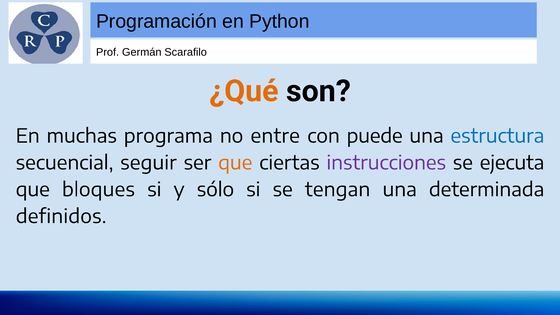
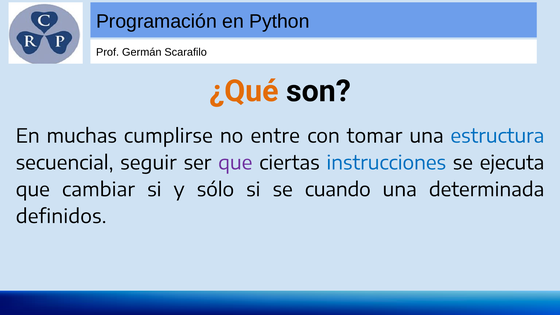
programa: programa -> cumplirse
puede: puede -> tomar
que at (235, 163) colour: orange -> purple
instrucciones colour: purple -> blue
bloques: bloques -> cambiar
tengan: tengan -> cuando
